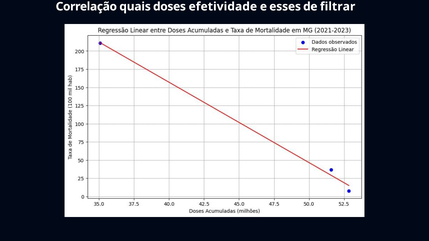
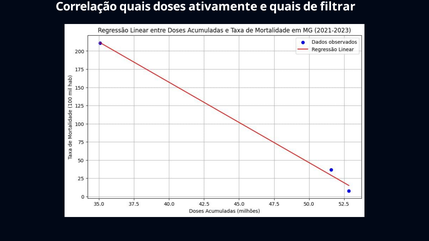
efetividade: efetividade -> ativamente
e esses: esses -> quais
